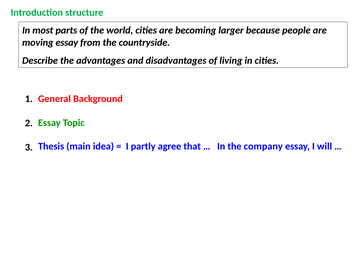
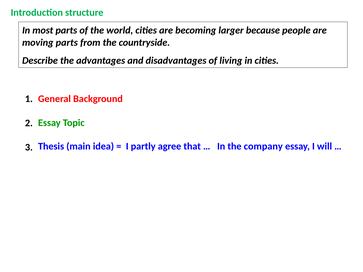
moving essay: essay -> parts
